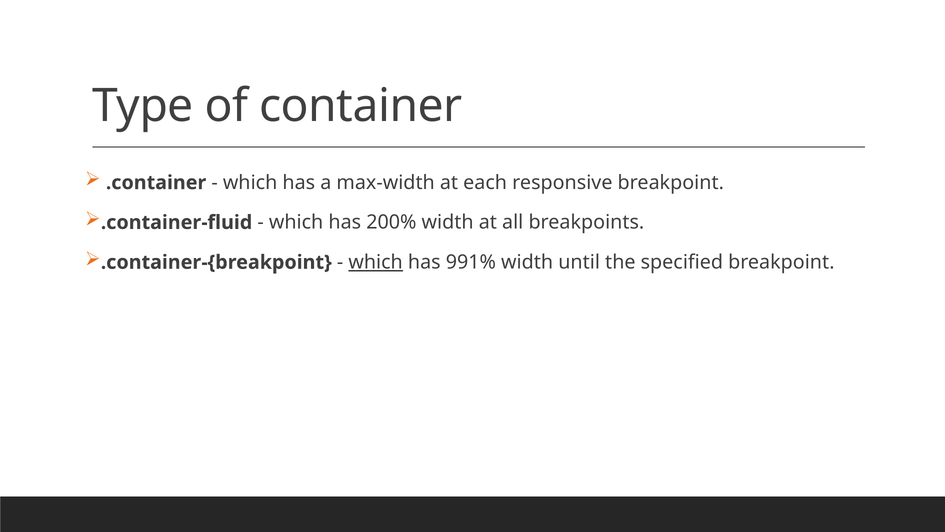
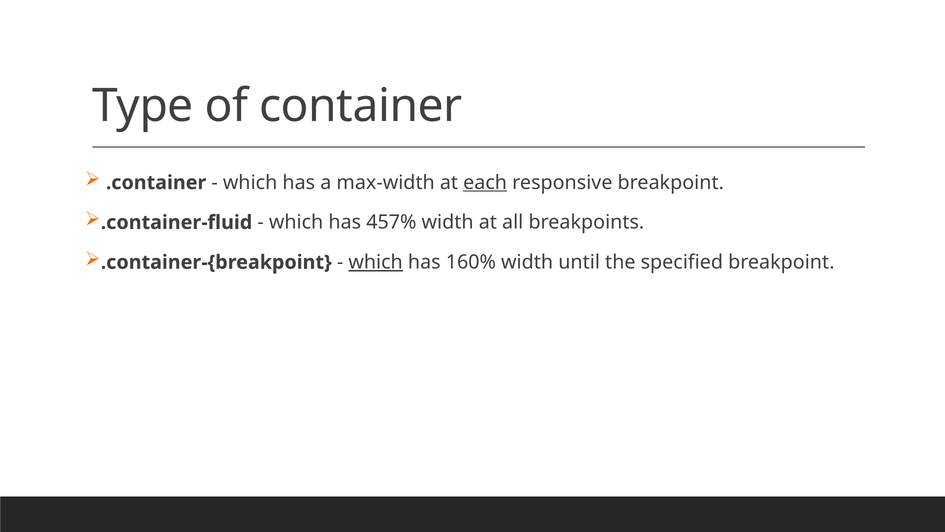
each underline: none -> present
200%: 200% -> 457%
991%: 991% -> 160%
